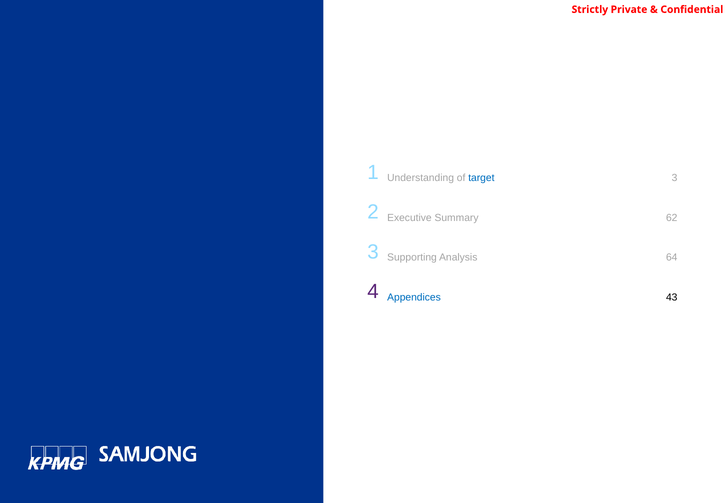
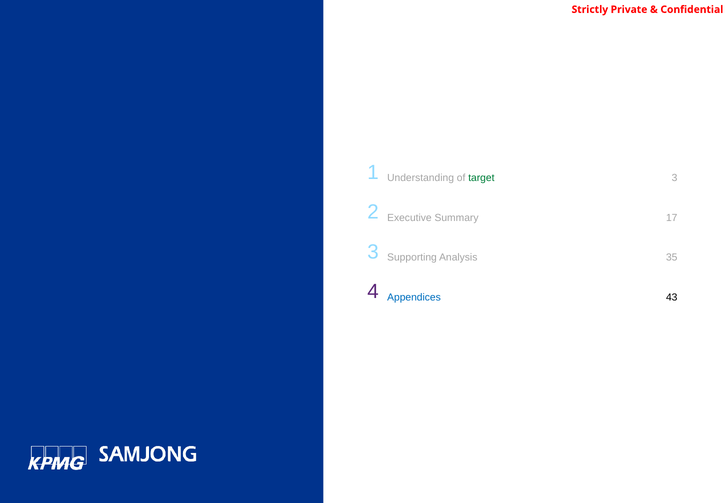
target colour: blue -> green
62: 62 -> 17
64: 64 -> 35
